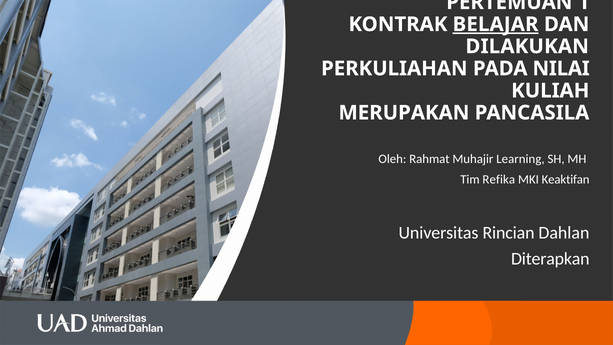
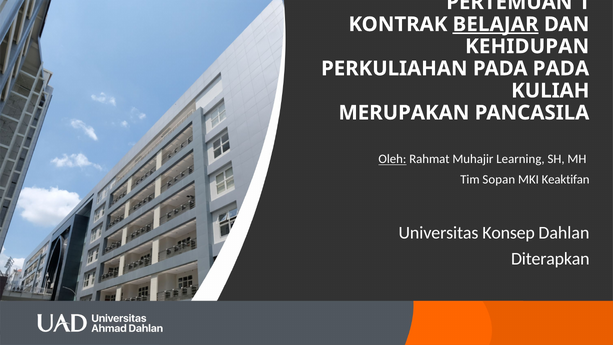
DILAKUKAN: DILAKUKAN -> KEHIDUPAN
PADA NILAI: NILAI -> PADA
Oleh underline: none -> present
Refika: Refika -> Sopan
Rincian: Rincian -> Konsep
